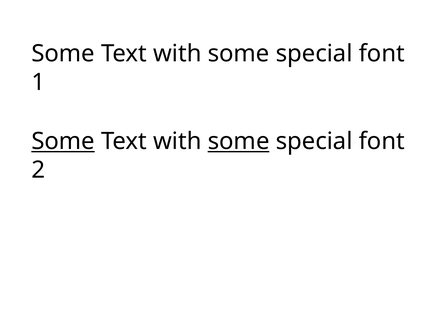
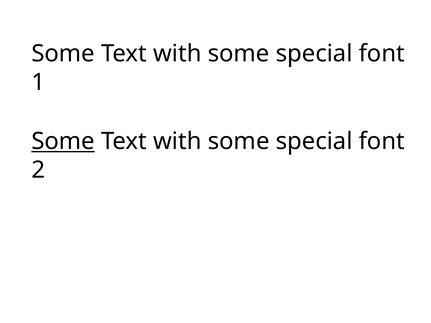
some at (239, 141) underline: present -> none
